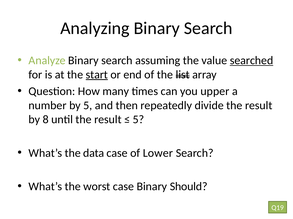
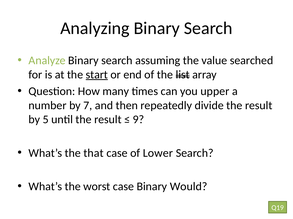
searched underline: present -> none
by 5: 5 -> 7
8: 8 -> 5
5 at (138, 120): 5 -> 9
data: data -> that
Should: Should -> Would
